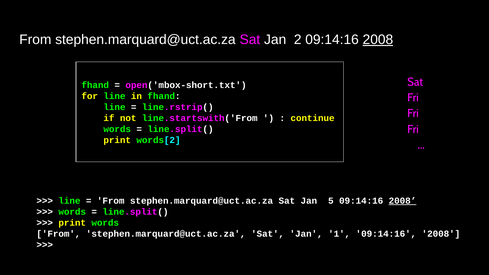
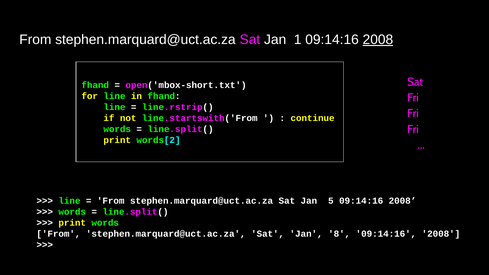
2: 2 -> 1
2008 at (402, 201) underline: present -> none
1: 1 -> 8
